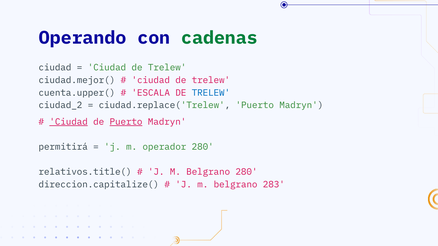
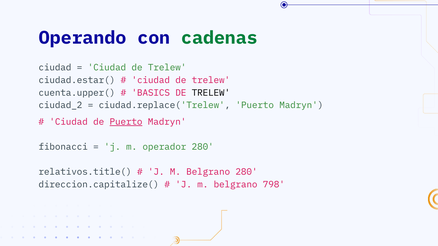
ciudad.mejor(: ciudad.mejor( -> ciudad.estar(
ESCALA: ESCALA -> BASICS
TRELEW at (211, 93) colour: blue -> black
Ciudad at (69, 122) underline: present -> none
permitirá: permitirá -> fibonacci
283: 283 -> 798
